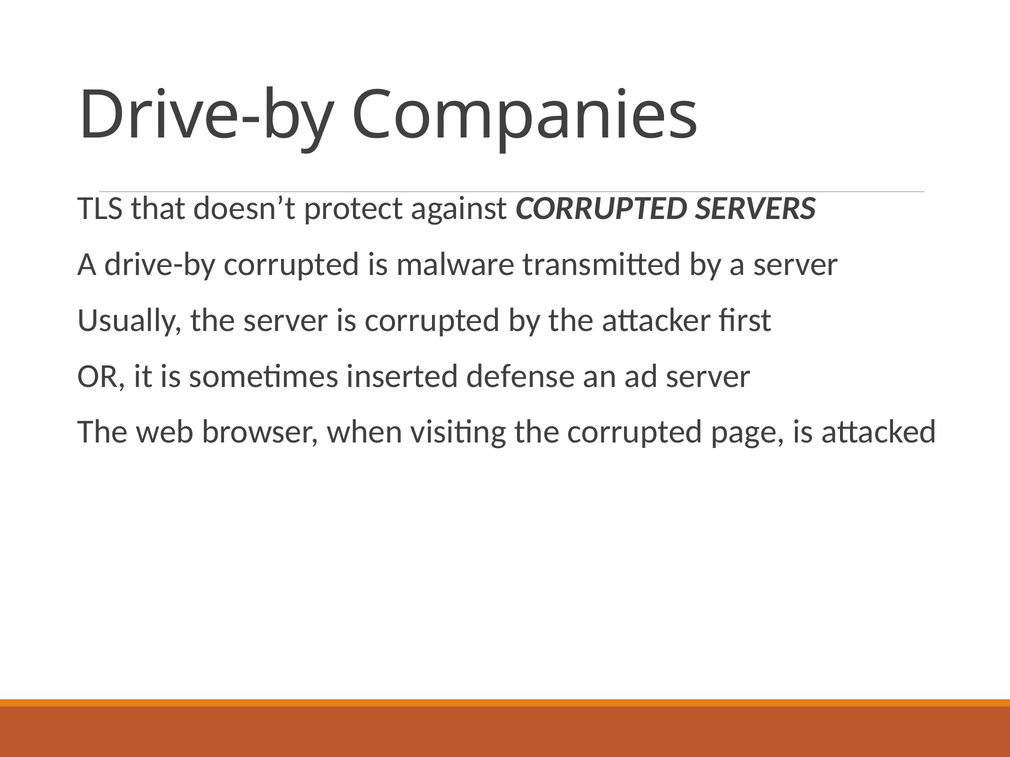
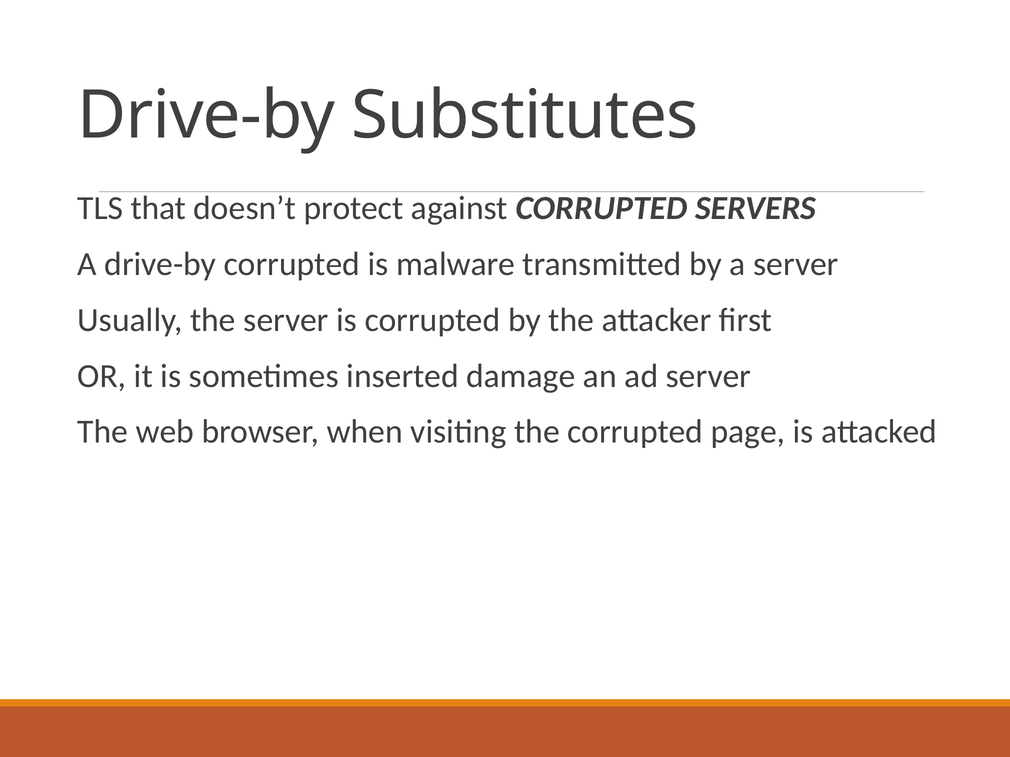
Companies: Companies -> Substitutes
defense: defense -> damage
